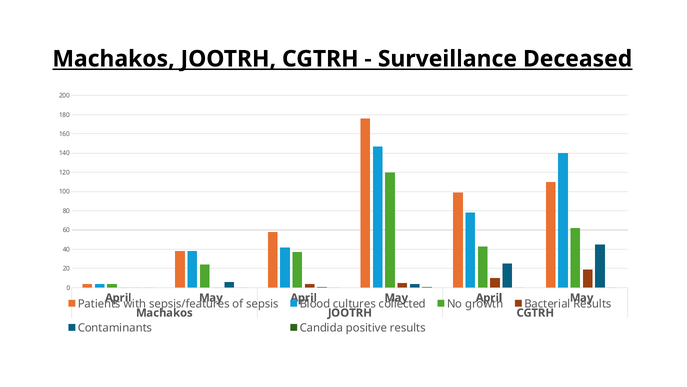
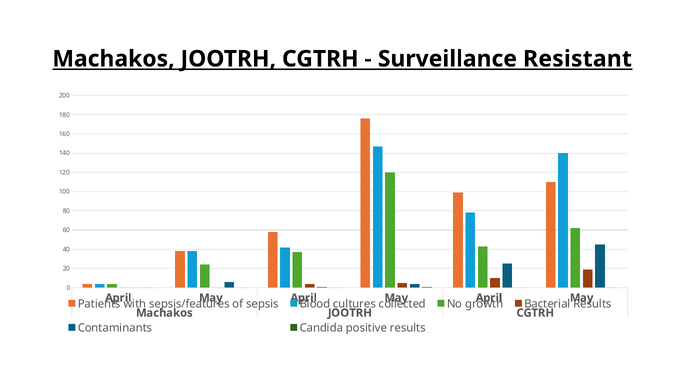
Deceased: Deceased -> Resistant
